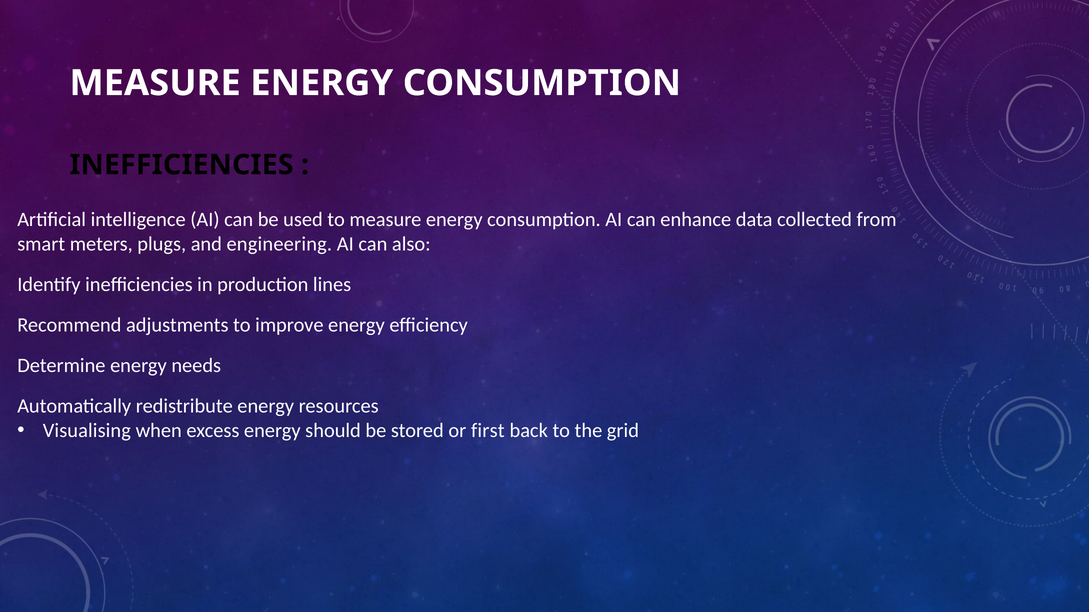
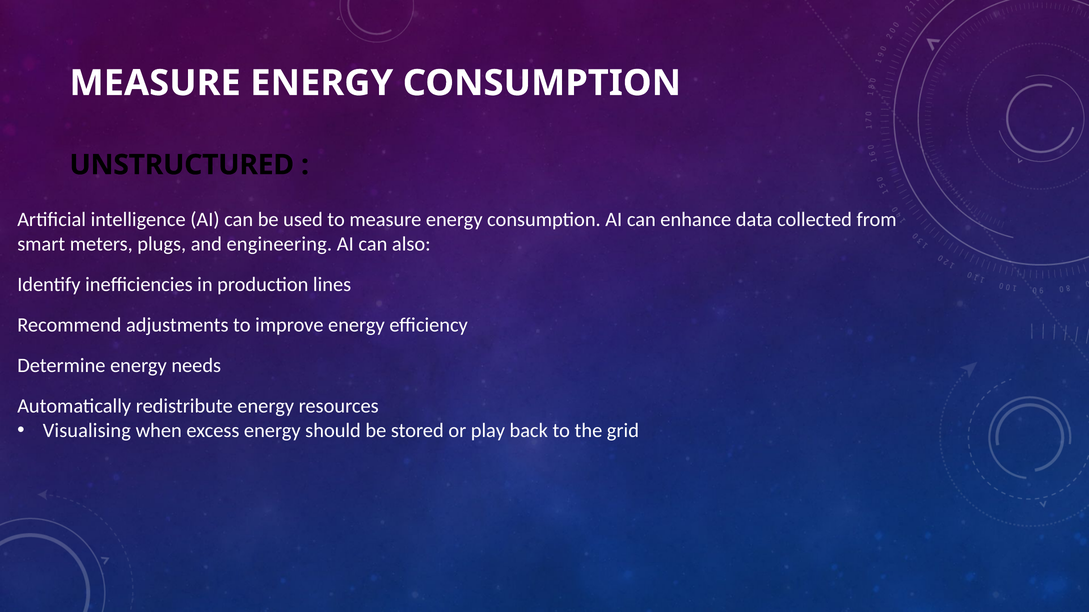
INEFFICIENCIES at (181, 165): INEFFICIENCIES -> UNSTRUCTURED
first: first -> play
